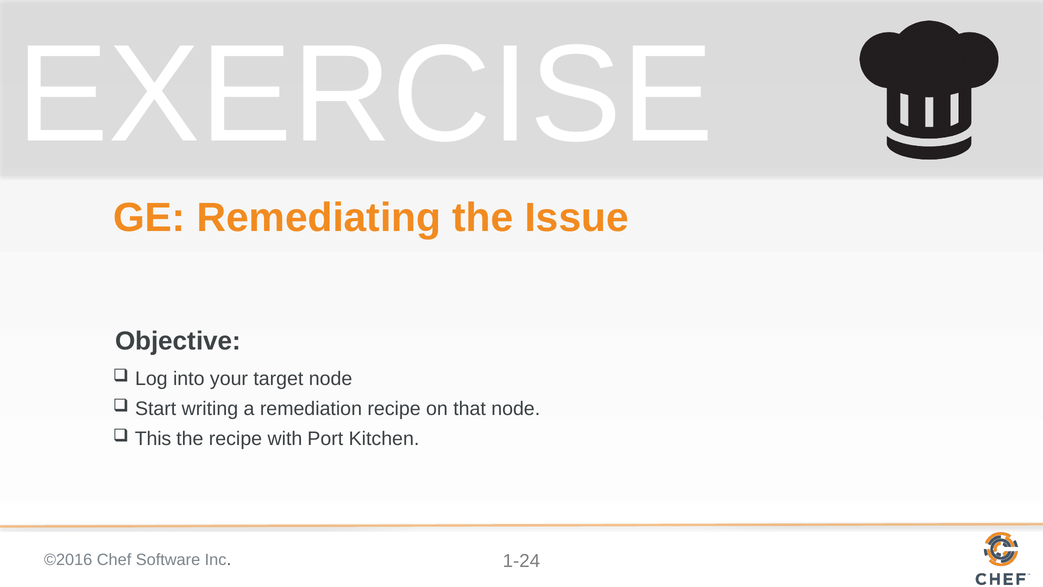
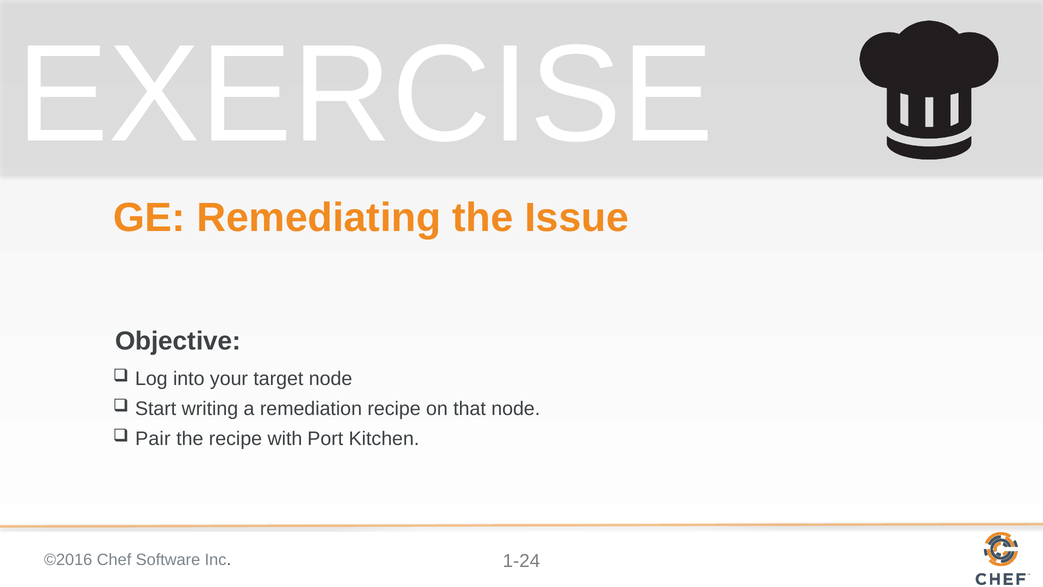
This: This -> Pair
